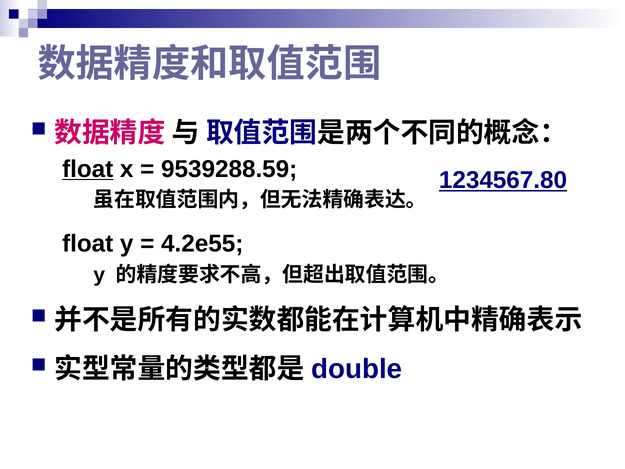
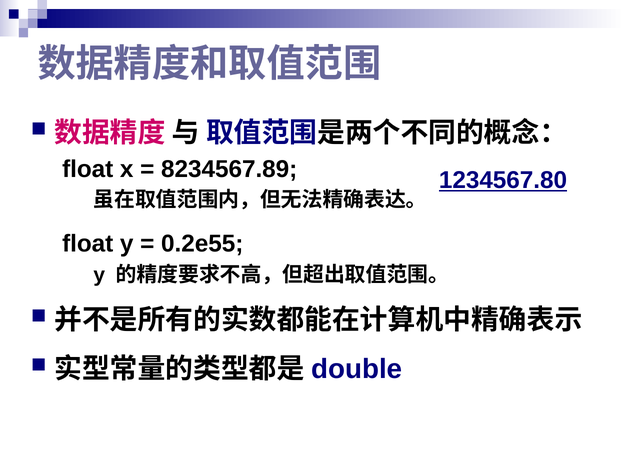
float at (88, 169) underline: present -> none
9539288.59: 9539288.59 -> 8234567.89
4.2e55: 4.2e55 -> 0.2e55
